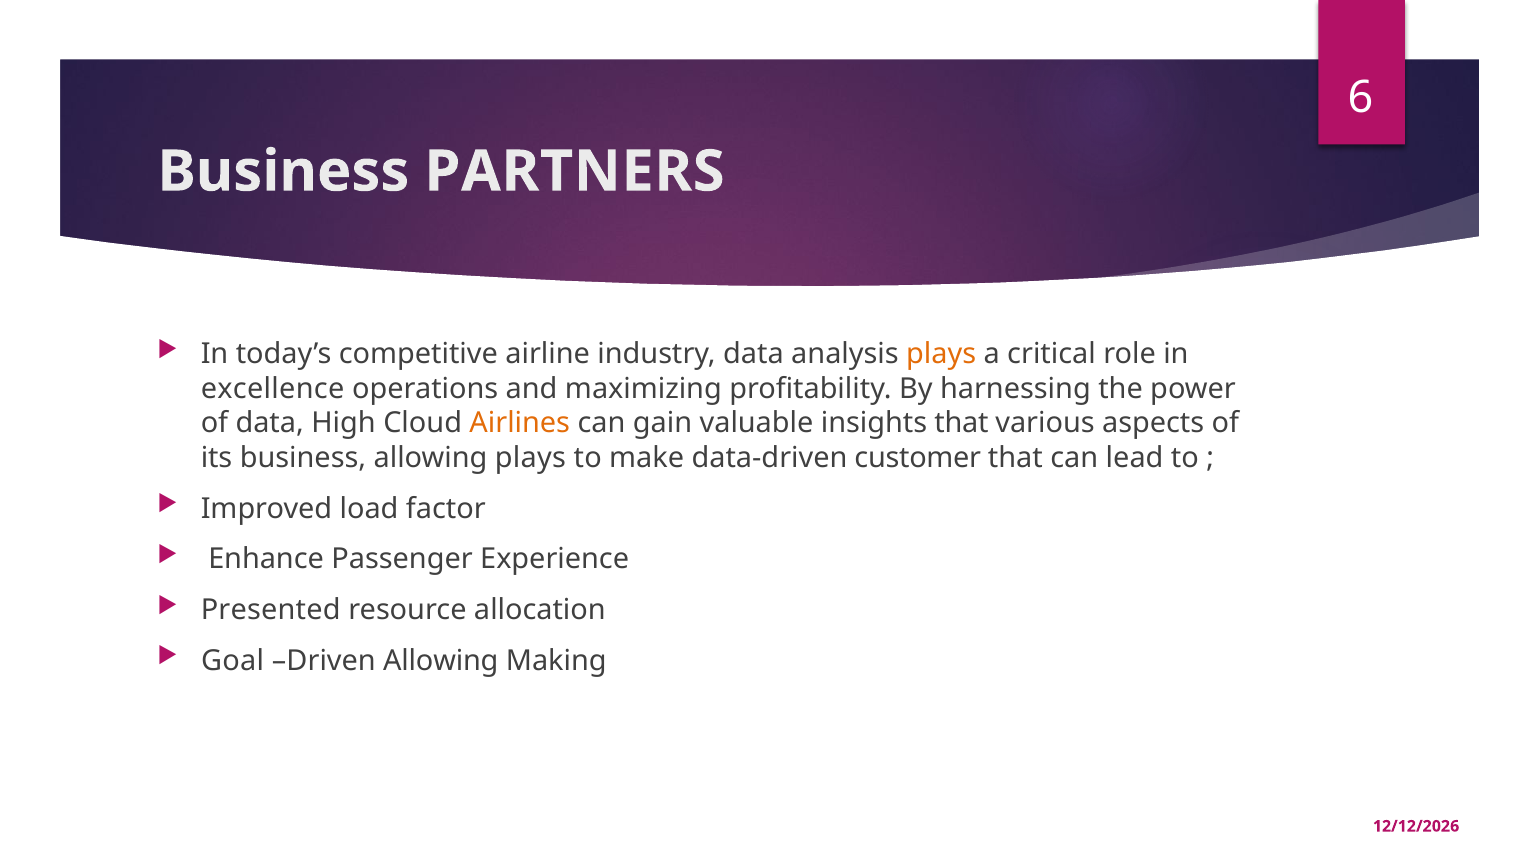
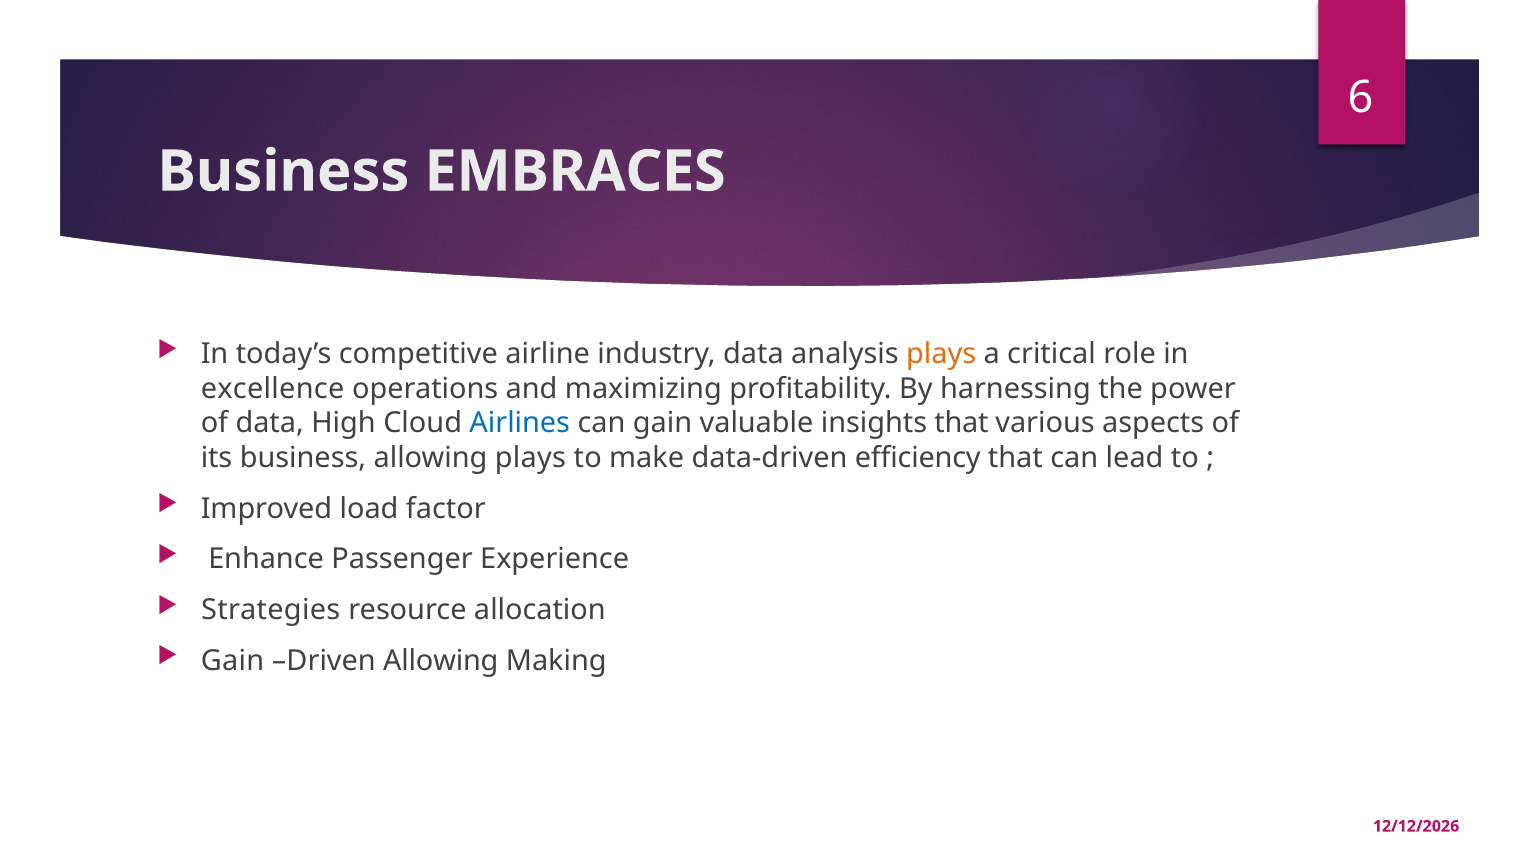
PARTNERS: PARTNERS -> EMBRACES
Airlines colour: orange -> blue
customer: customer -> efficiency
Presented: Presented -> Strategies
Goal at (233, 661): Goal -> Gain
